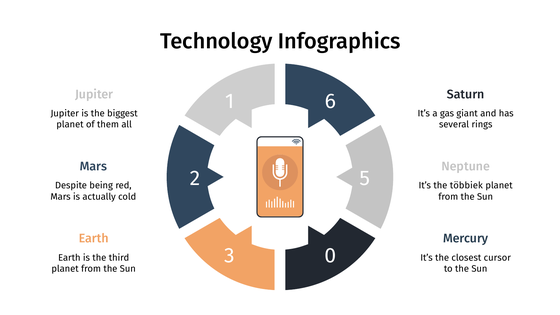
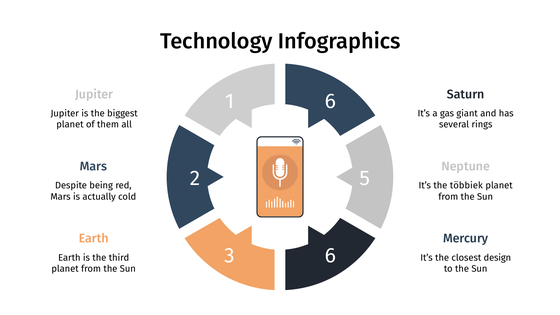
3 0: 0 -> 6
cursor: cursor -> design
